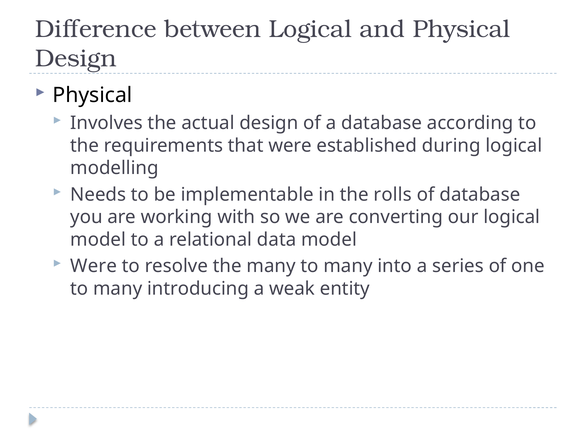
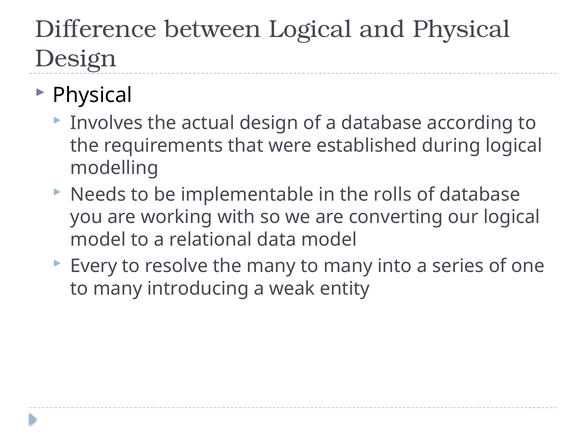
Were at (94, 266): Were -> Every
